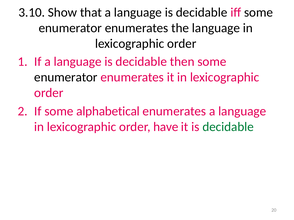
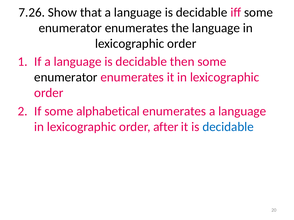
3.10: 3.10 -> 7.26
have: have -> after
decidable at (228, 127) colour: green -> blue
